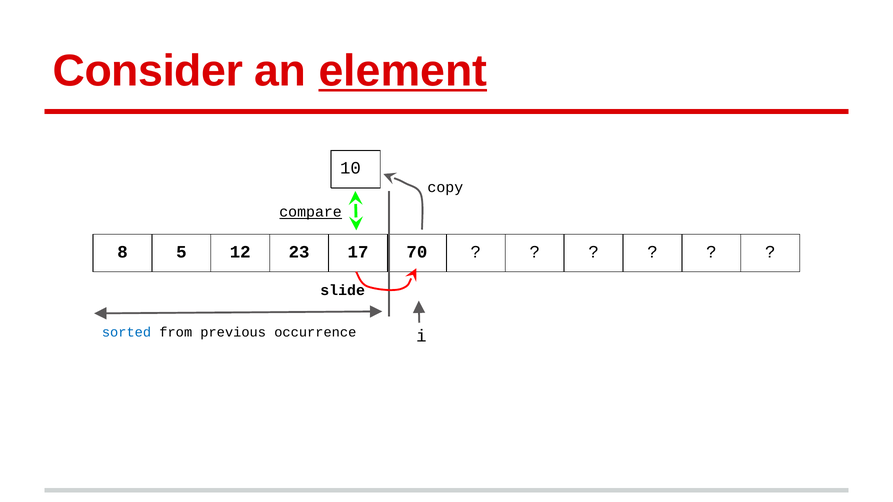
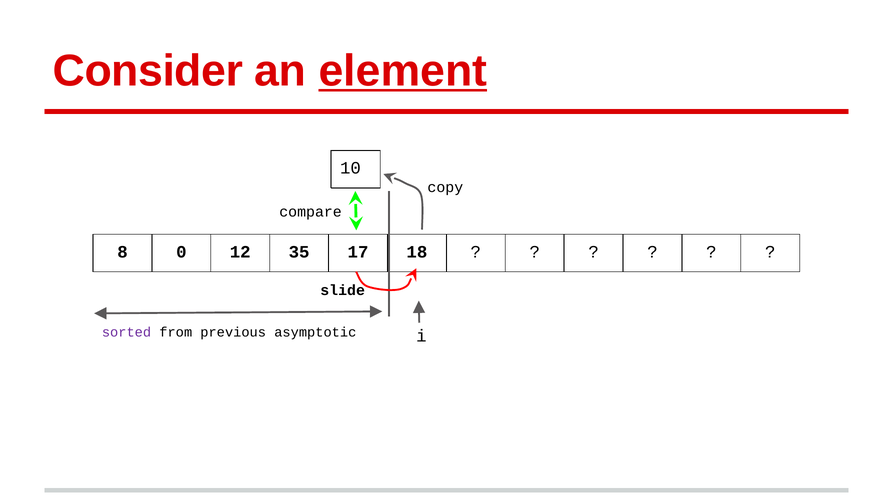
compare underline: present -> none
5: 5 -> 0
23: 23 -> 35
70: 70 -> 18
sorted colour: blue -> purple
occurrence: occurrence -> asymptotic
